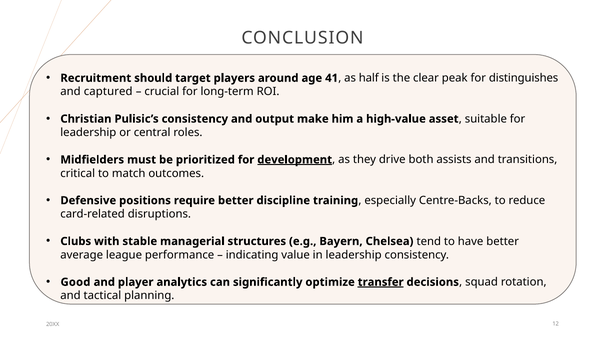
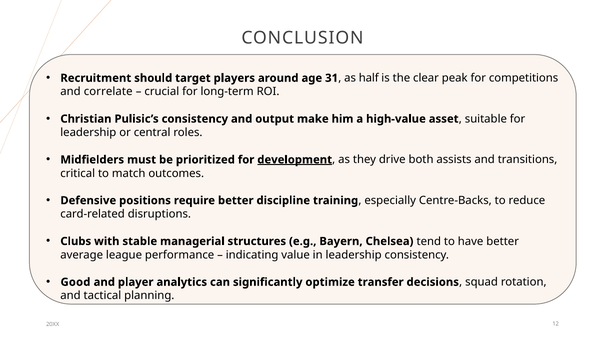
41: 41 -> 31
distinguishes: distinguishes -> competitions
captured: captured -> correlate
transfer underline: present -> none
